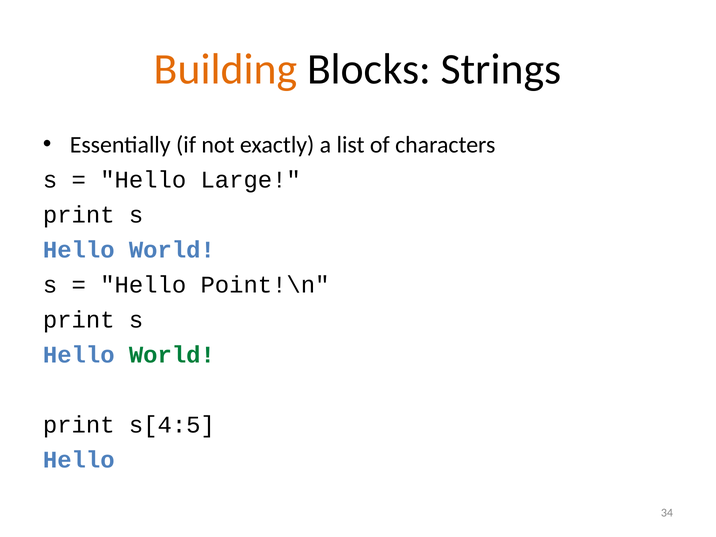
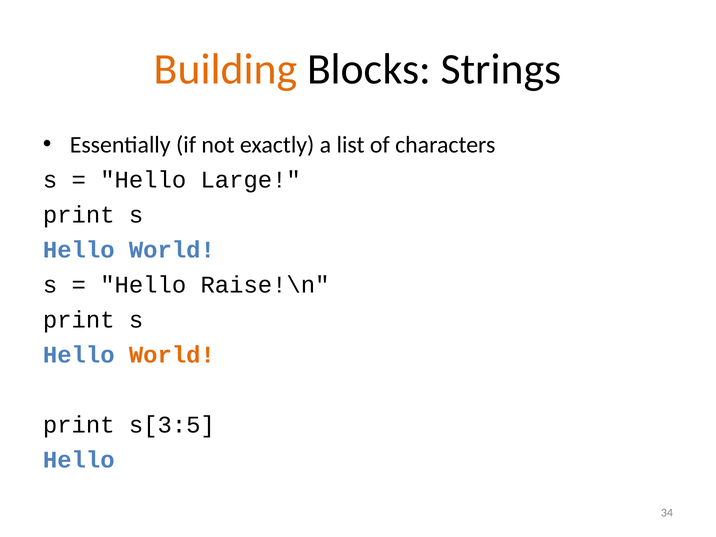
Point!\n: Point!\n -> Raise!\n
World at (172, 355) colour: green -> orange
s[4:5: s[4:5 -> s[3:5
